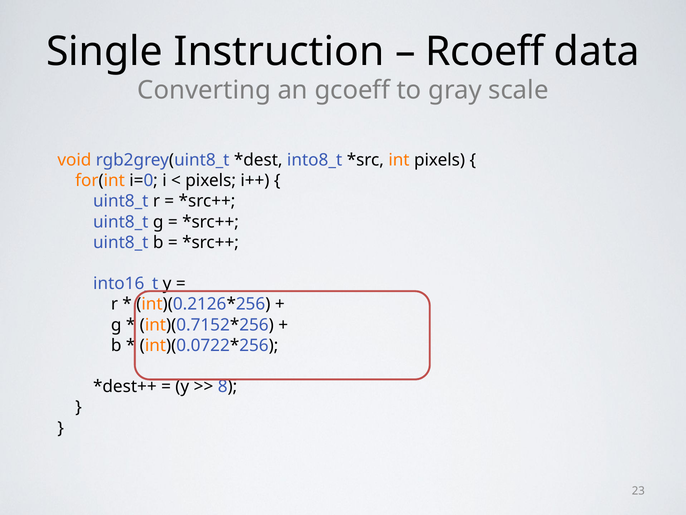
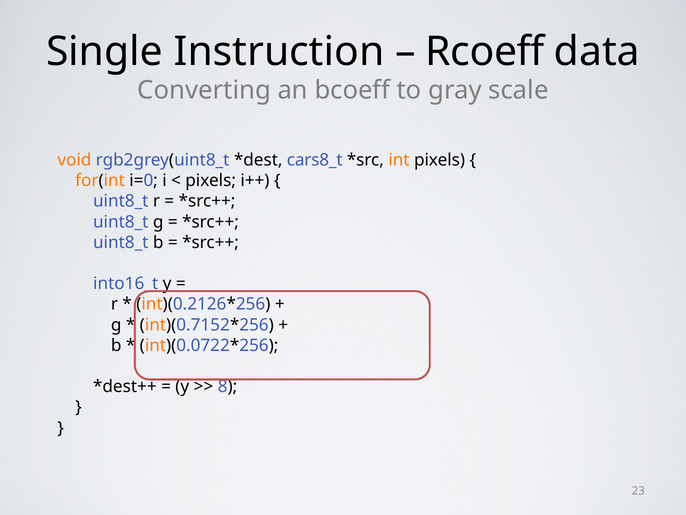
gcoeff: gcoeff -> bcoeff
into8_t: into8_t -> cars8_t
